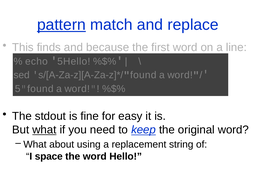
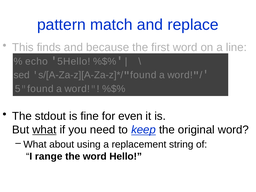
pattern underline: present -> none
easy: easy -> even
space: space -> range
